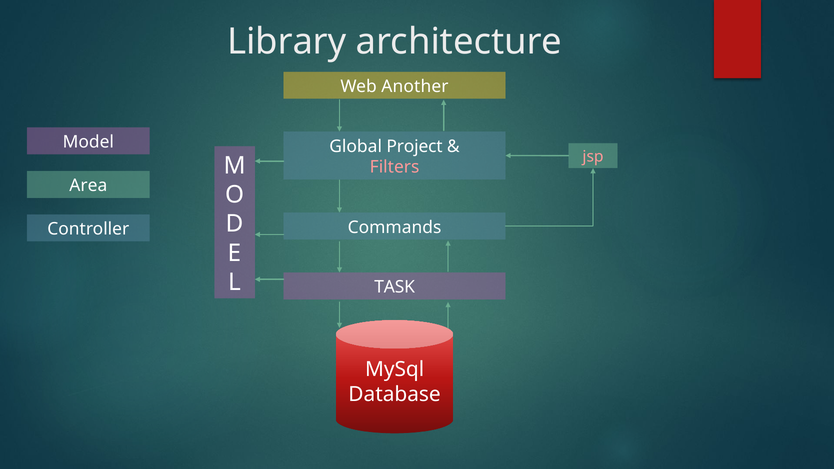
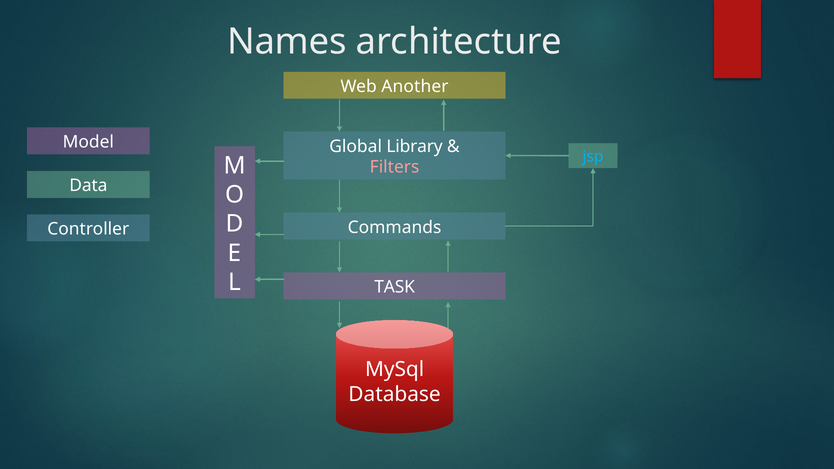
Library: Library -> Names
Project: Project -> Library
jsp colour: pink -> light blue
Area: Area -> Data
